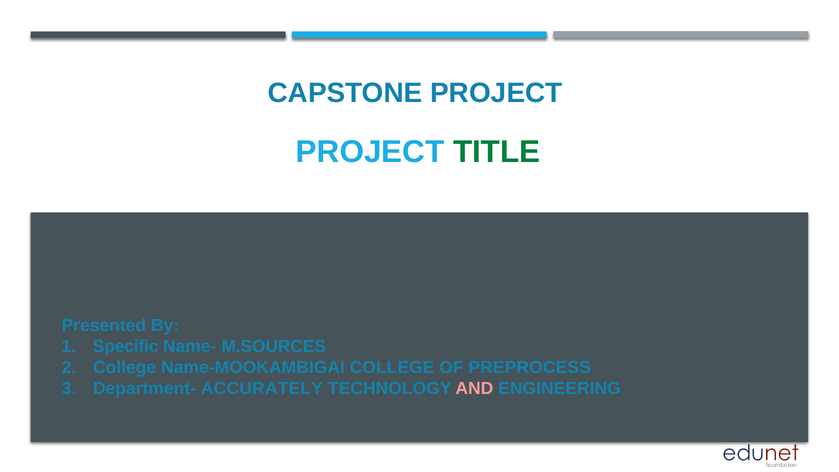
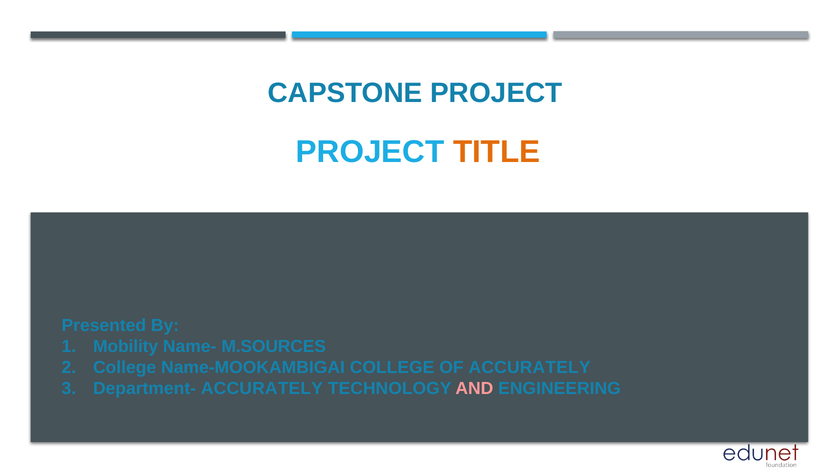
TITLE colour: green -> orange
Specific: Specific -> Mobility
OF PREPROCESS: PREPROCESS -> ACCURATELY
